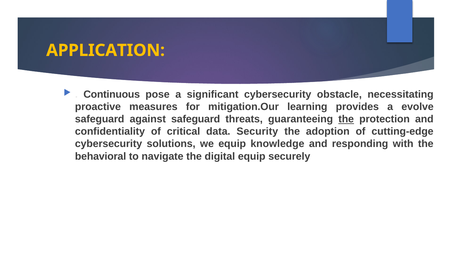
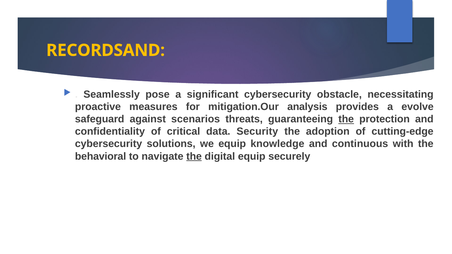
APPLICATION: APPLICATION -> RECORDSAND
Continuous: Continuous -> Seamlessly
learning: learning -> analysis
against safeguard: safeguard -> scenarios
responding: responding -> continuous
the at (194, 156) underline: none -> present
